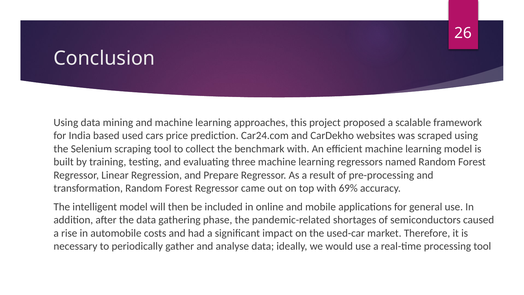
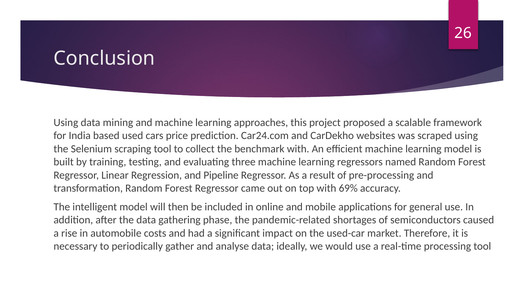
Prepare: Prepare -> Pipeline
